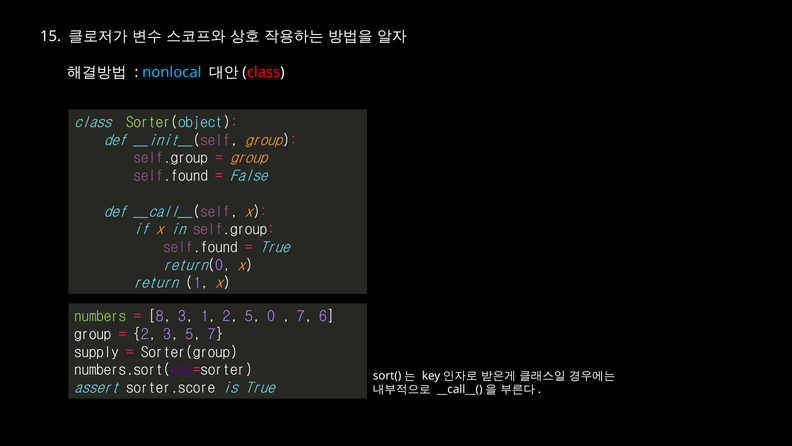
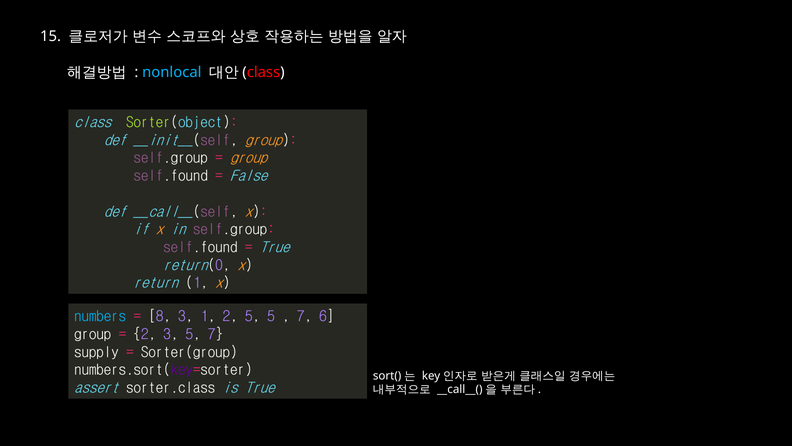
numbers colour: light green -> light blue
5 0: 0 -> 5
sorter.score: sorter.score -> sorter.class
